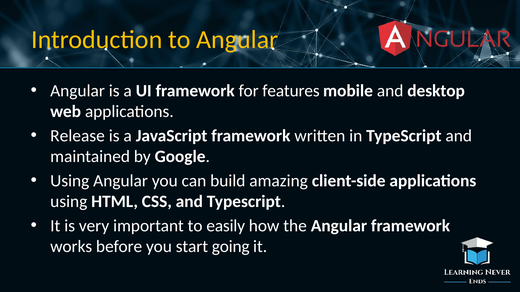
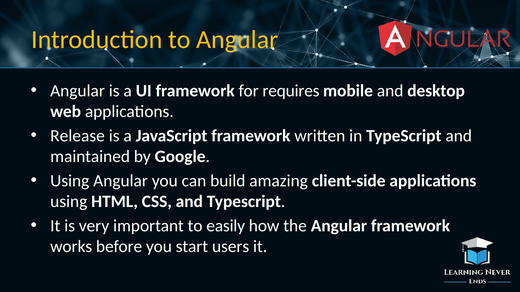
features: features -> requires
going: going -> users
